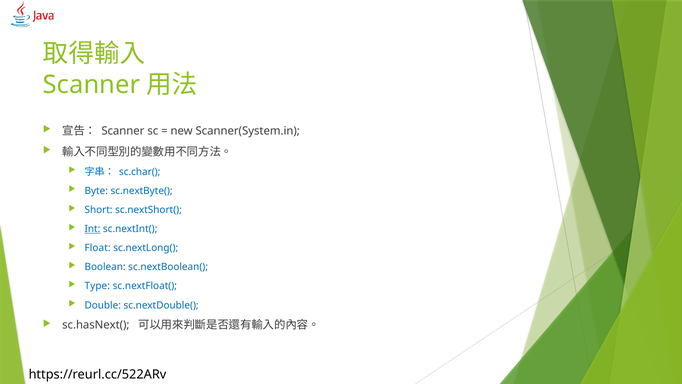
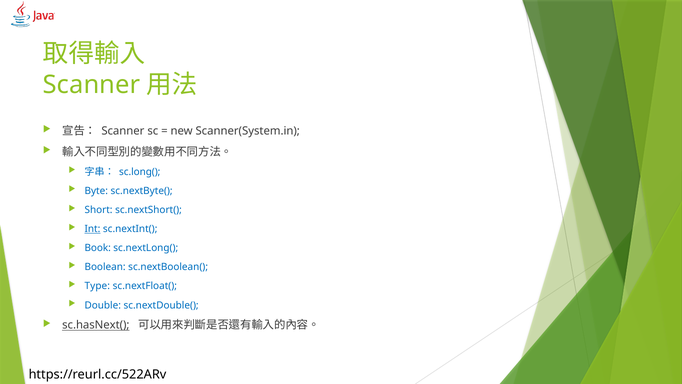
sc.char(: sc.char( -> sc.long(
Float: Float -> Book
sc.hasNext( underline: none -> present
